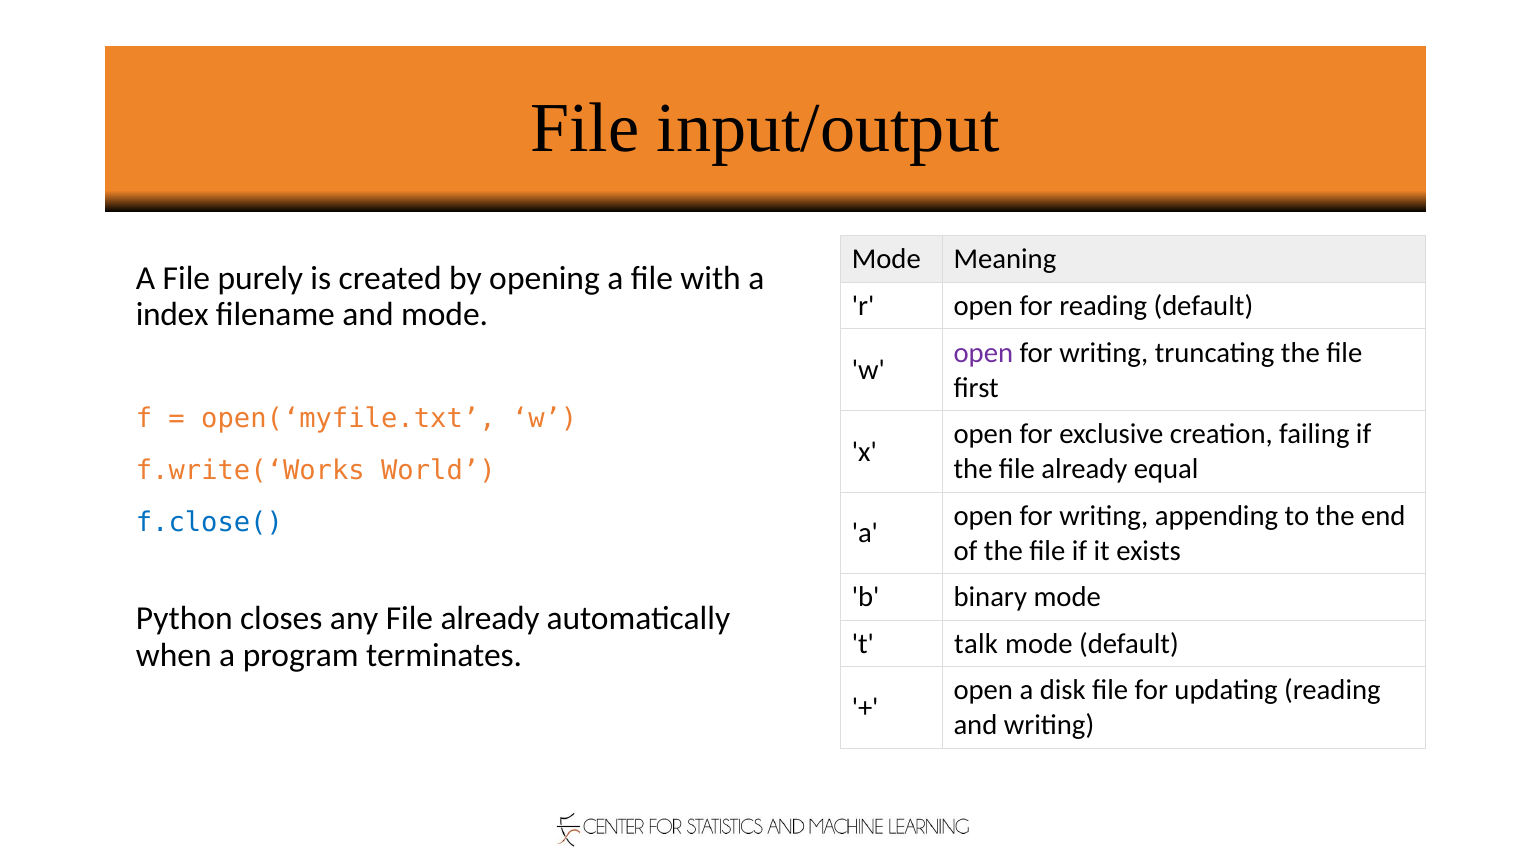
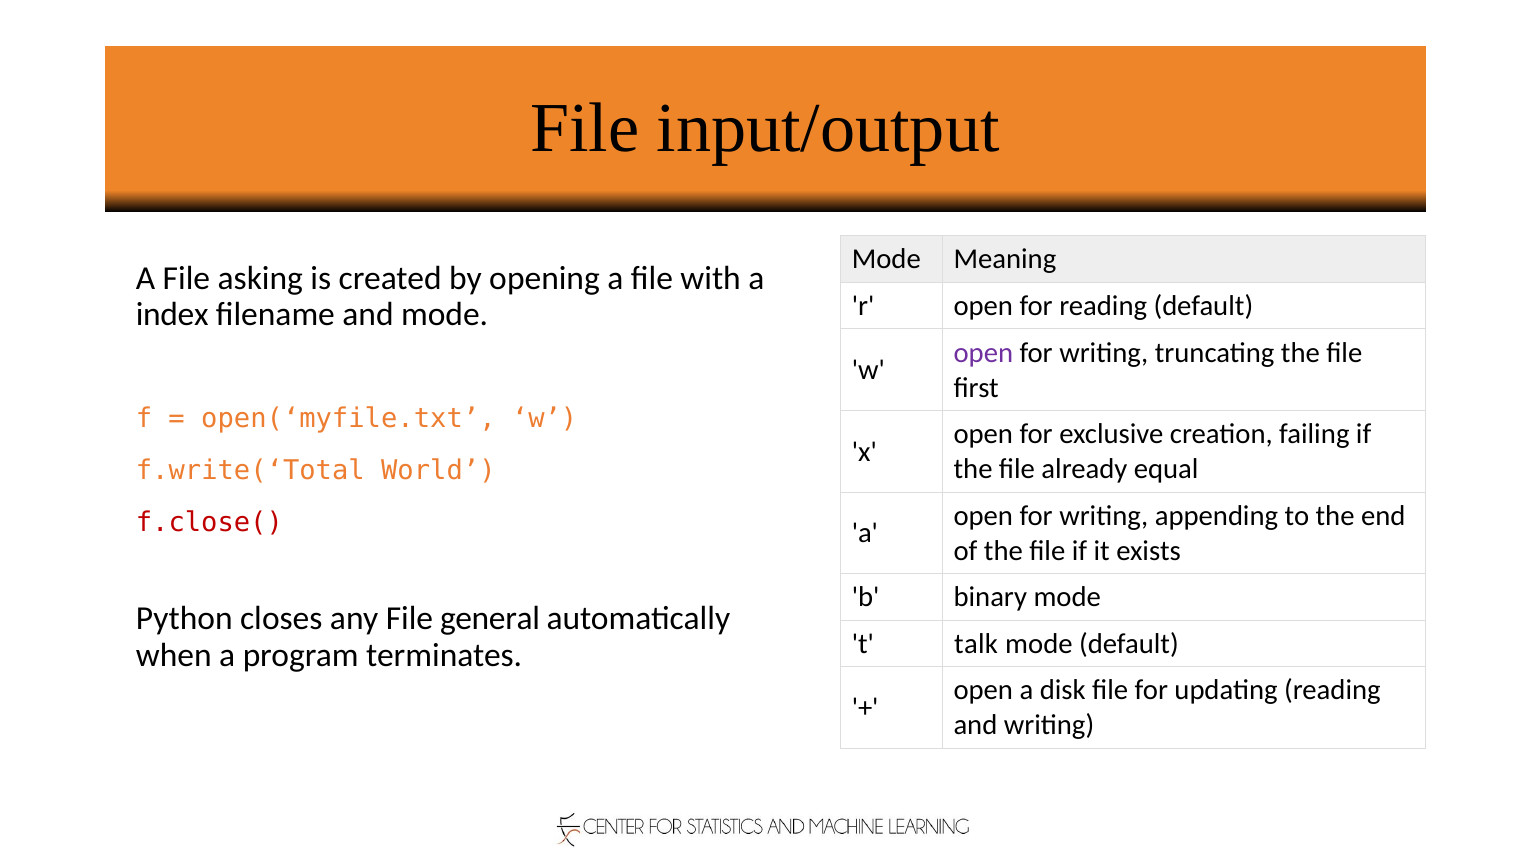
purely: purely -> asking
f.write(‘Works: f.write(‘Works -> f.write(‘Total
f.close( colour: blue -> red
any File already: already -> general
